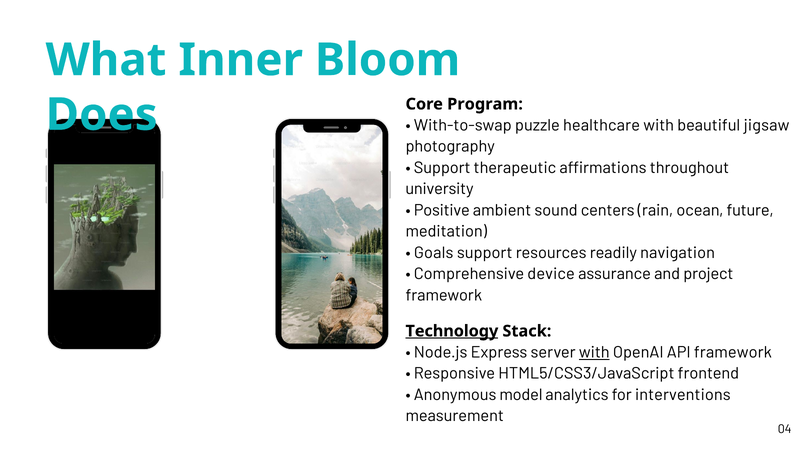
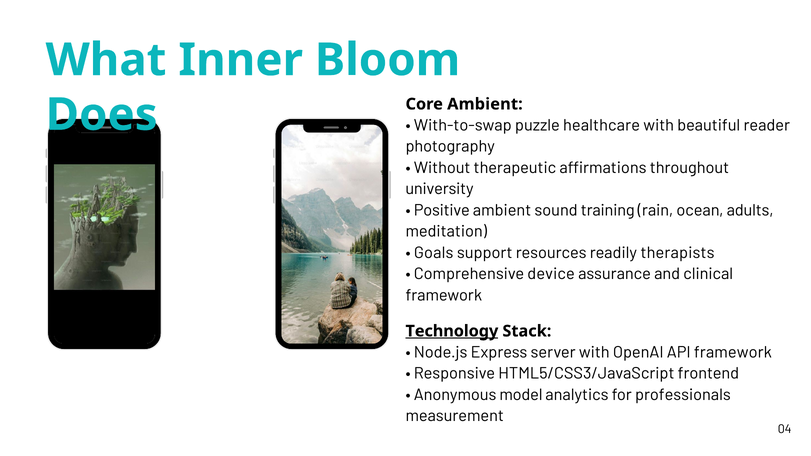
Core Program: Program -> Ambient
jigsaw: jigsaw -> reader
Support at (442, 168): Support -> Without
centers: centers -> training
future: future -> adults
navigation: navigation -> therapists
project: project -> clinical
with at (594, 352) underline: present -> none
interventions: interventions -> professionals
